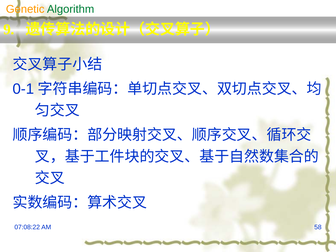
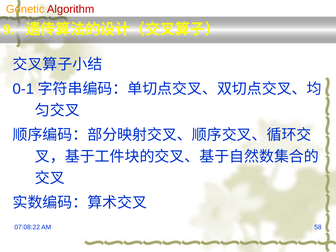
Algorithm colour: green -> red
